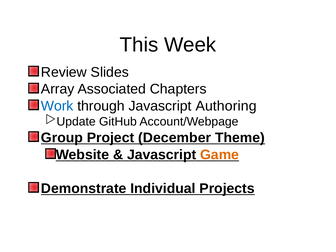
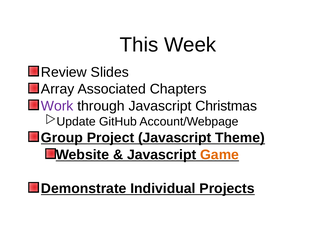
Work colour: blue -> purple
Authoring: Authoring -> Christmas
Project December: December -> Javascript
